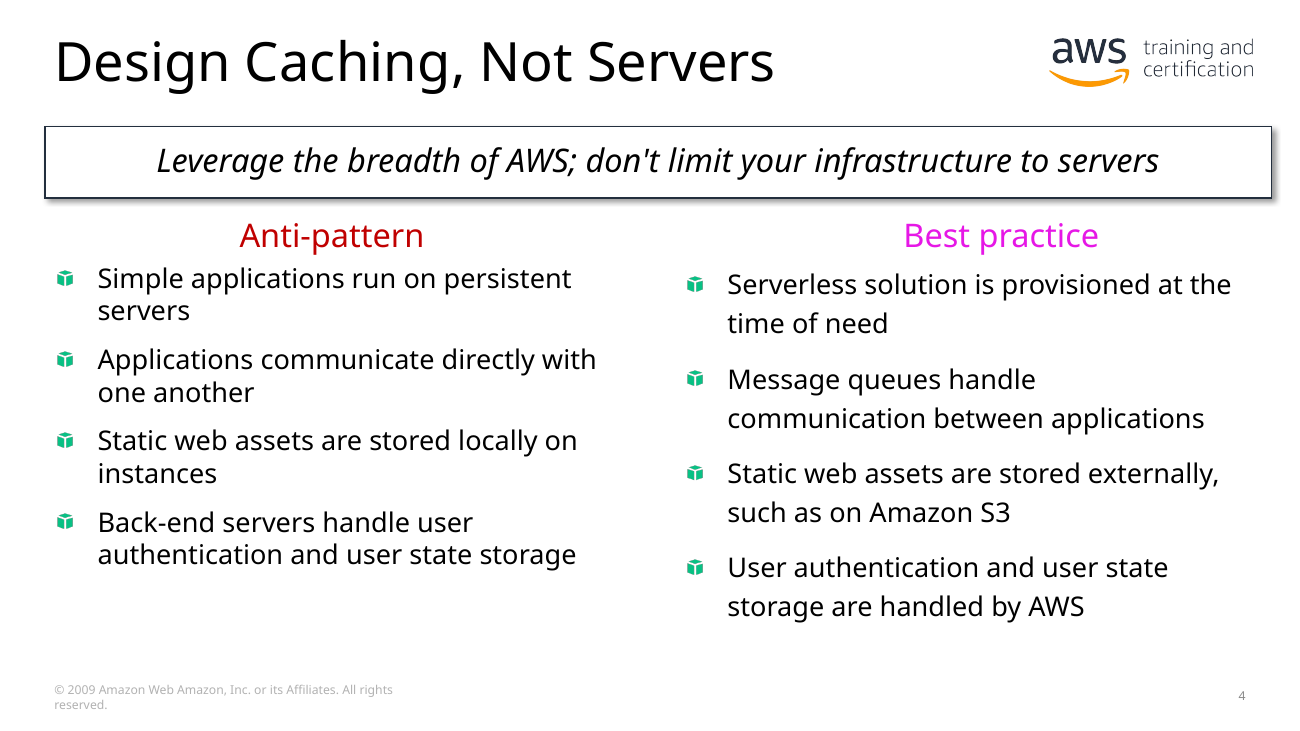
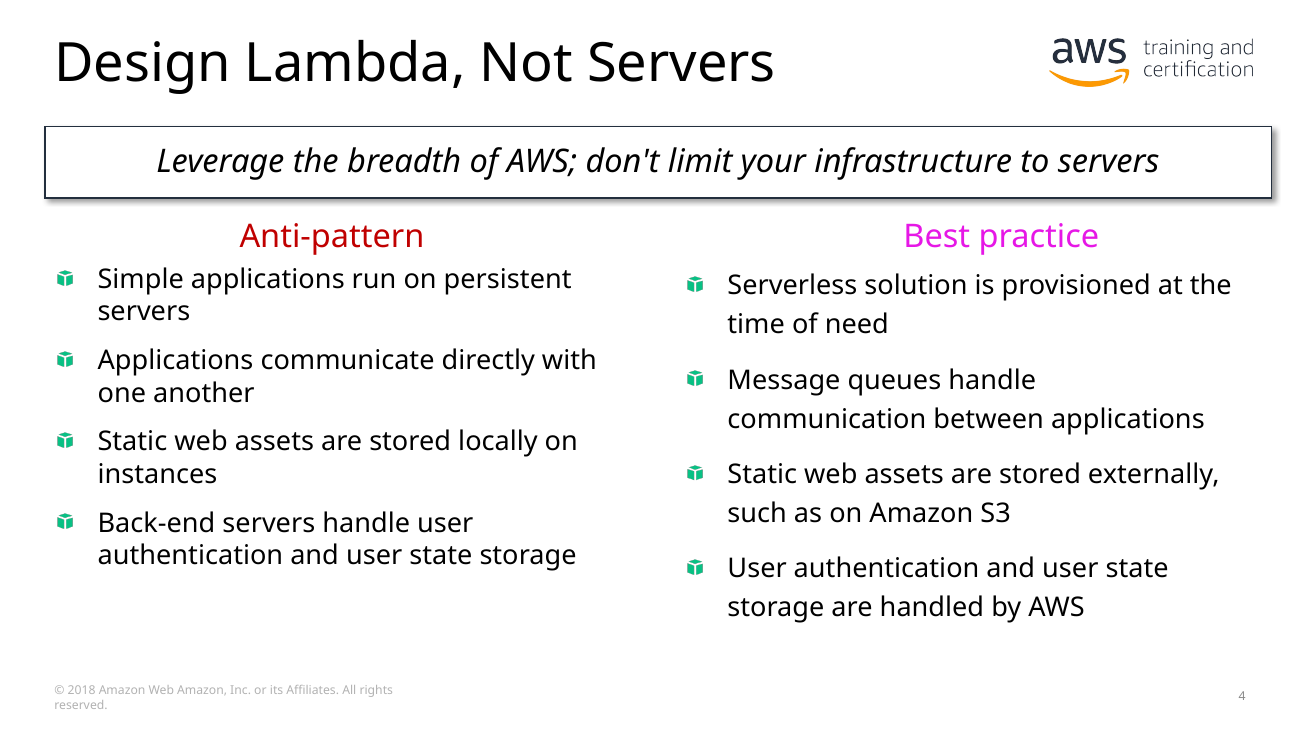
Caching: Caching -> Lambda
2009: 2009 -> 2018
